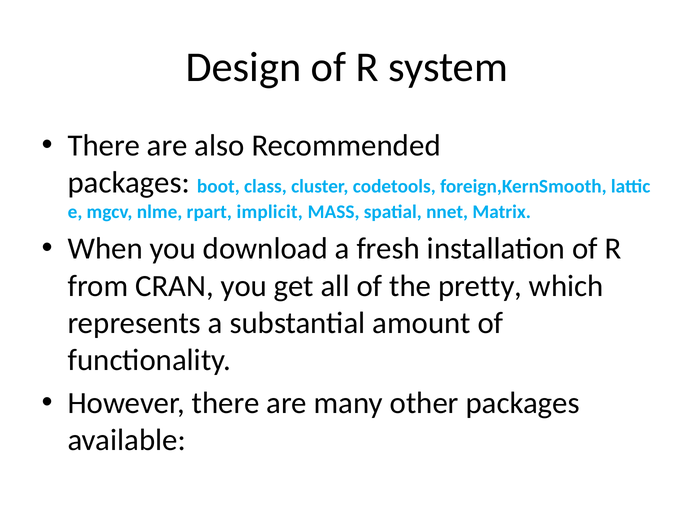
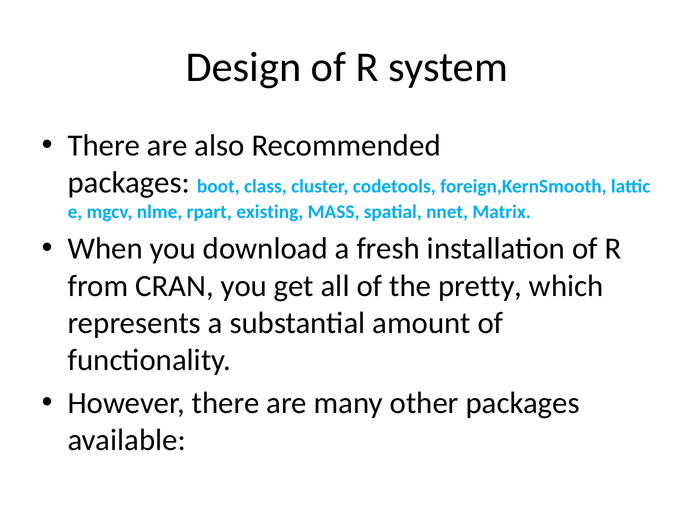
implicit: implicit -> existing
